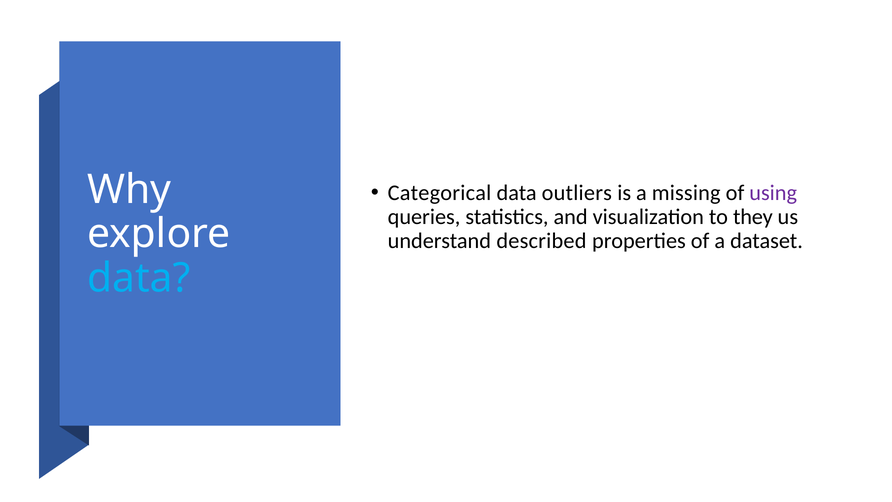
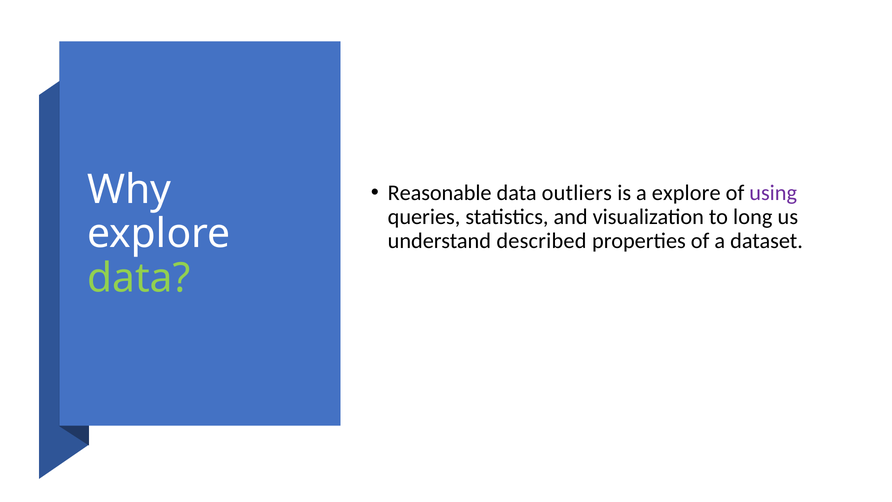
Categorical: Categorical -> Reasonable
a missing: missing -> explore
they: they -> long
data at (139, 278) colour: light blue -> light green
